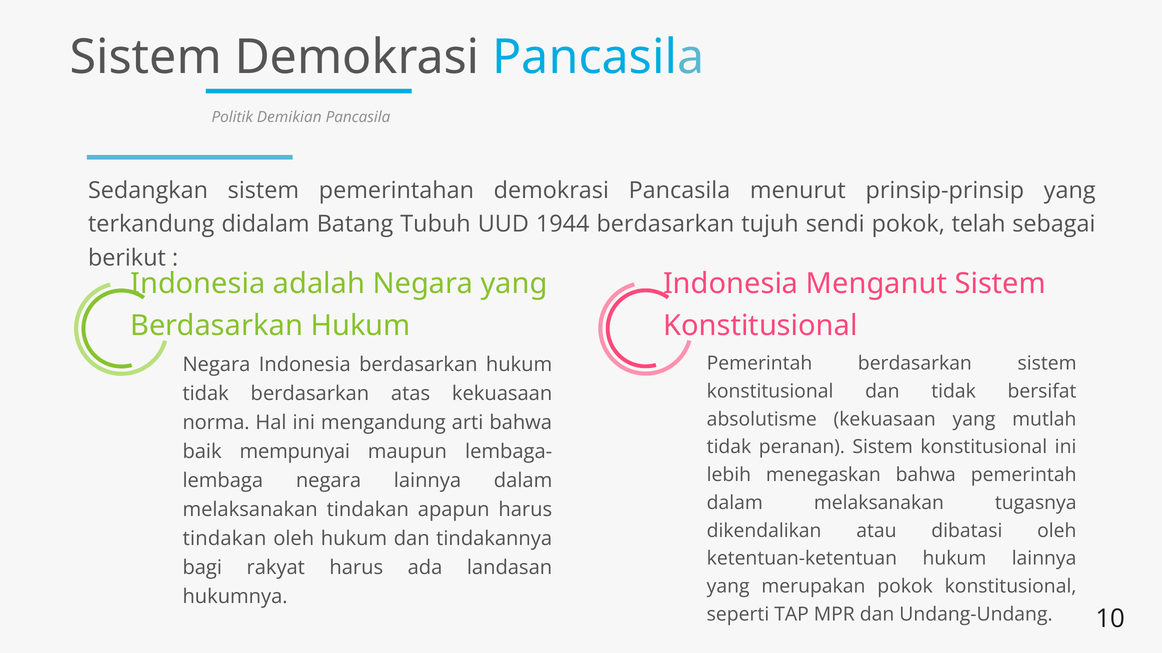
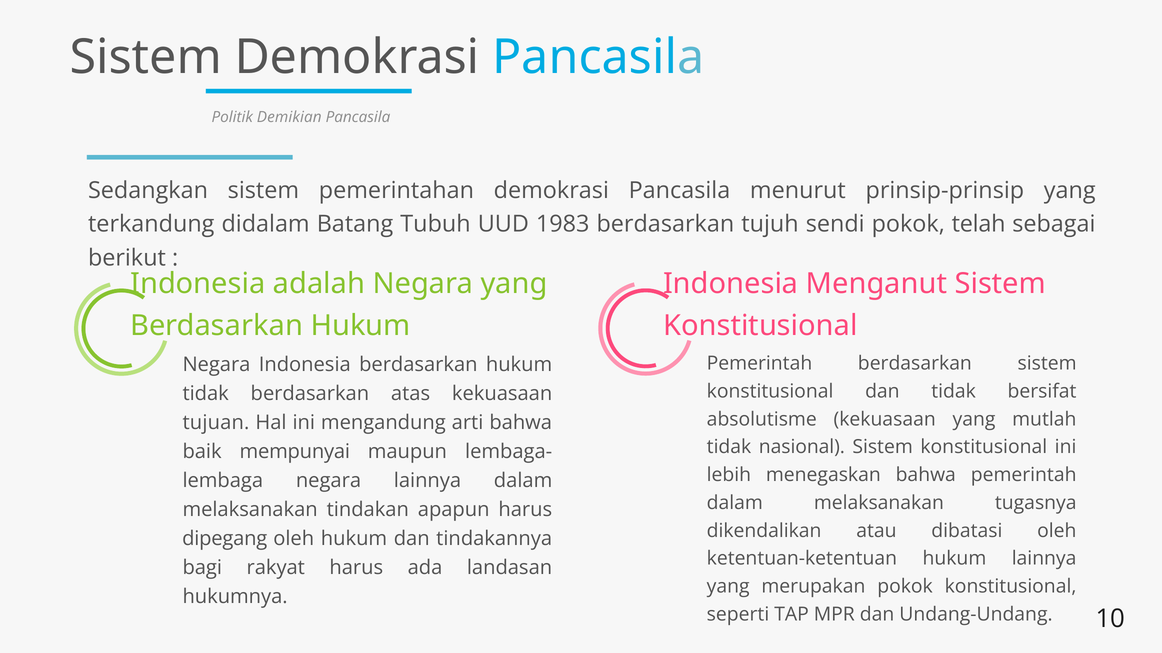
1944: 1944 -> 1983
norma: norma -> tujuan
peranan: peranan -> nasional
tindakan at (225, 539): tindakan -> dipegang
